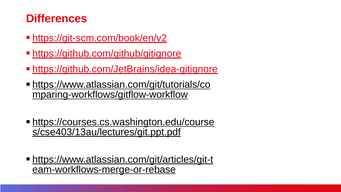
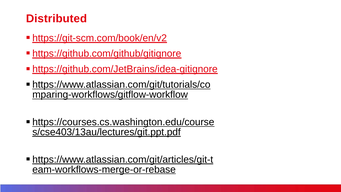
Differences: Differences -> Distributed
